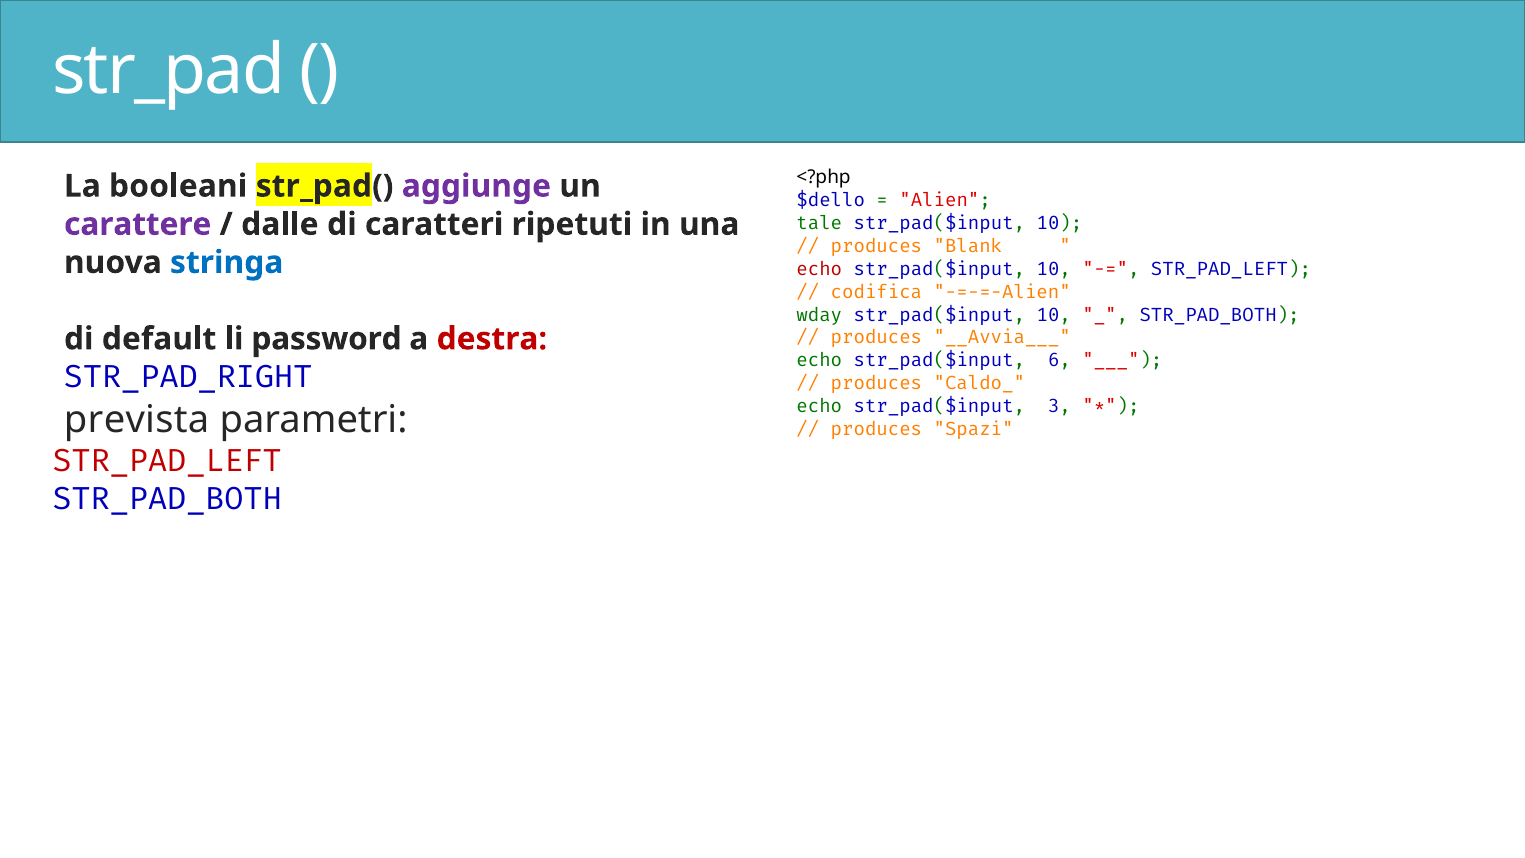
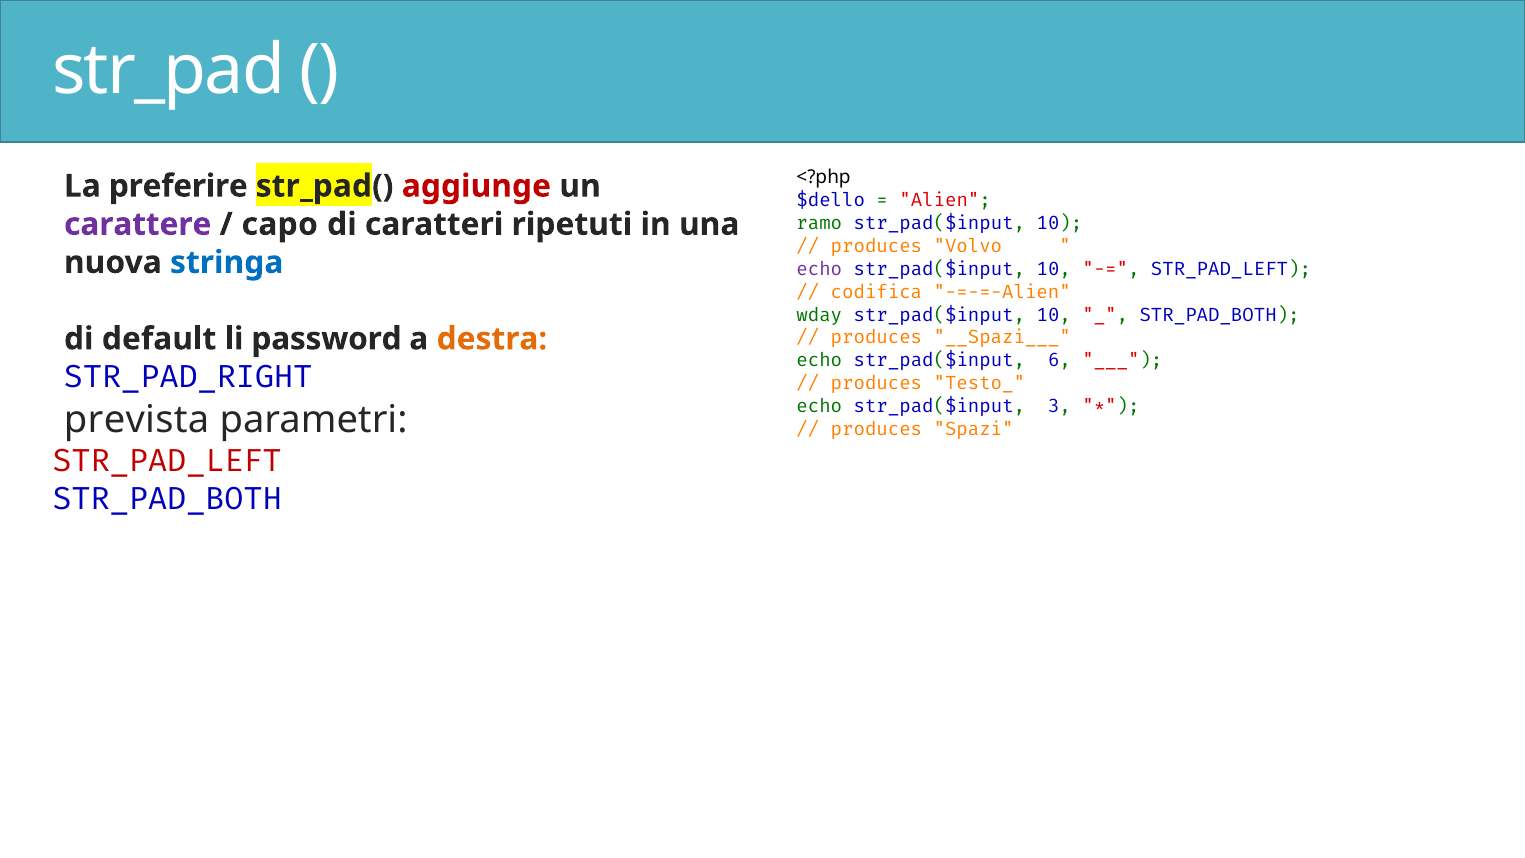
booleani: booleani -> preferire
aggiunge colour: purple -> red
tale: tale -> ramo
dalle: dalle -> capo
Blank: Blank -> Volvo
echo at (819, 269) colour: red -> purple
__Avvia___: __Avvia___ -> __Spazi___
destra colour: red -> orange
Caldo_: Caldo_ -> Testo_
